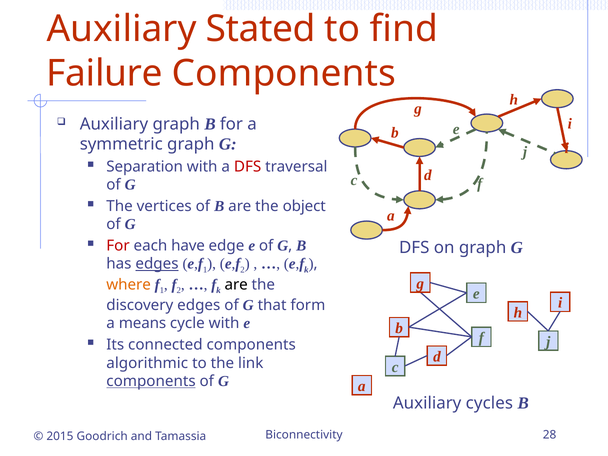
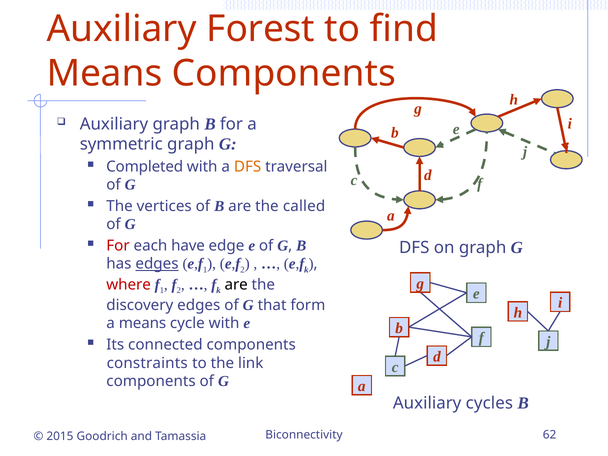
Stated: Stated -> Forest
Failure at (105, 74): Failure -> Means
Separation: Separation -> Completed
DFS at (248, 166) colour: red -> orange
object: object -> called
where colour: orange -> red
algorithmic: algorithmic -> constraints
components at (151, 381) underline: present -> none
28: 28 -> 62
